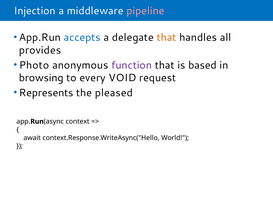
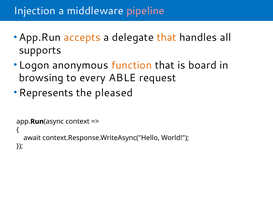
accepts colour: blue -> orange
provides: provides -> supports
Photo: Photo -> Logon
function colour: purple -> orange
based: based -> board
VOID: VOID -> ABLE
